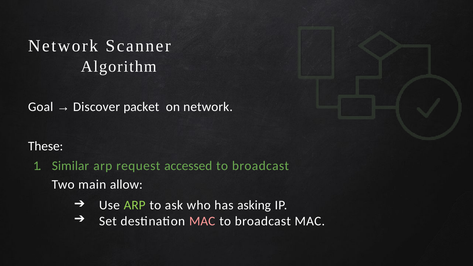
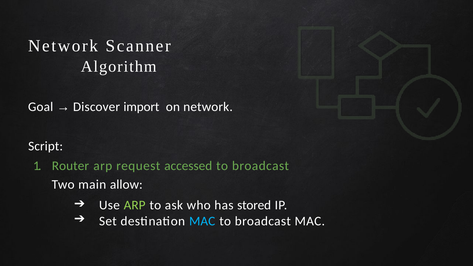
packet: packet -> import
These: These -> Script
Similar: Similar -> Router
has asking: asking -> stored
MAC at (202, 221) colour: pink -> light blue
